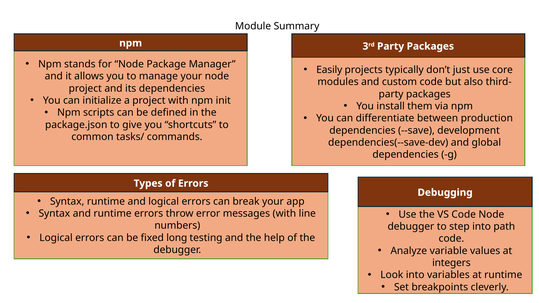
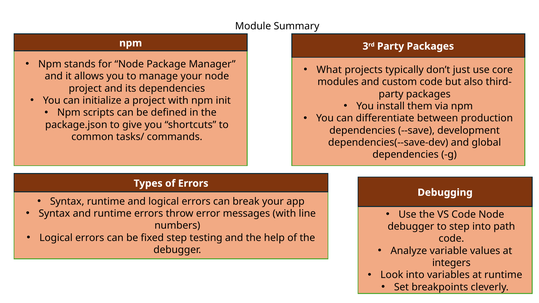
Easily: Easily -> What
fixed long: long -> step
